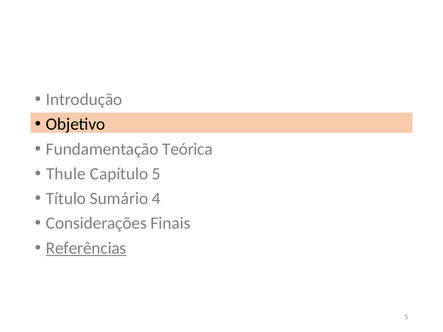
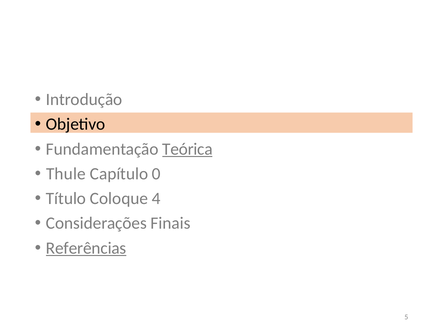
Teórica underline: none -> present
Capítulo 5: 5 -> 0
Sumário: Sumário -> Coloque
